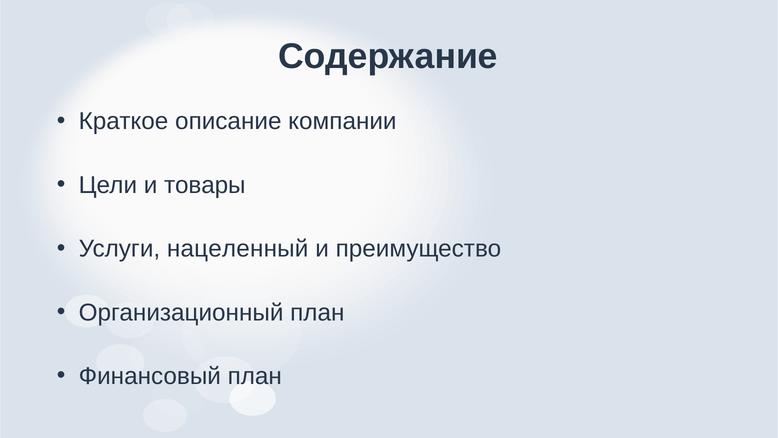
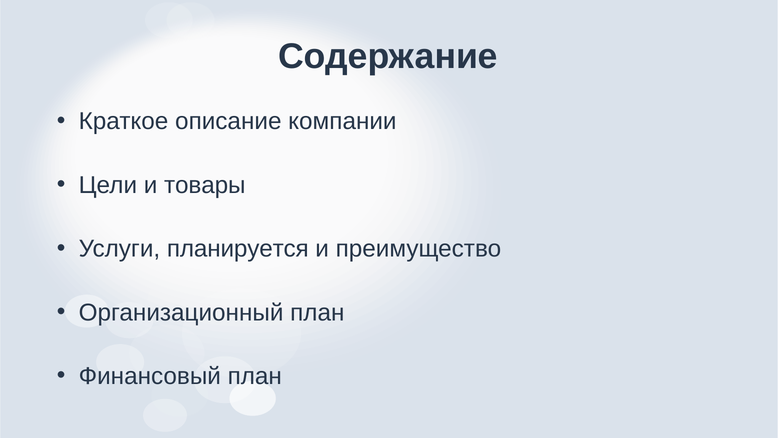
нацеленный: нацеленный -> планируется
